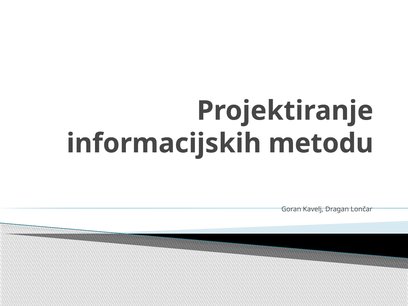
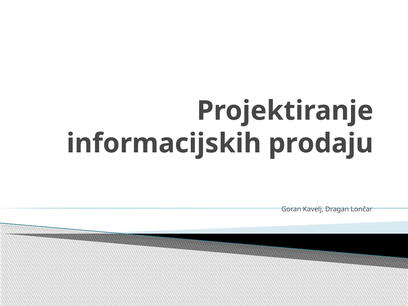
metodu: metodu -> prodaju
